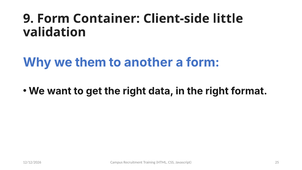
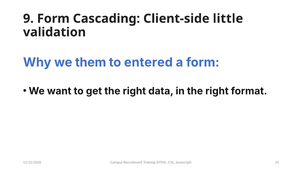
Container: Container -> Cascading
another: another -> entered
